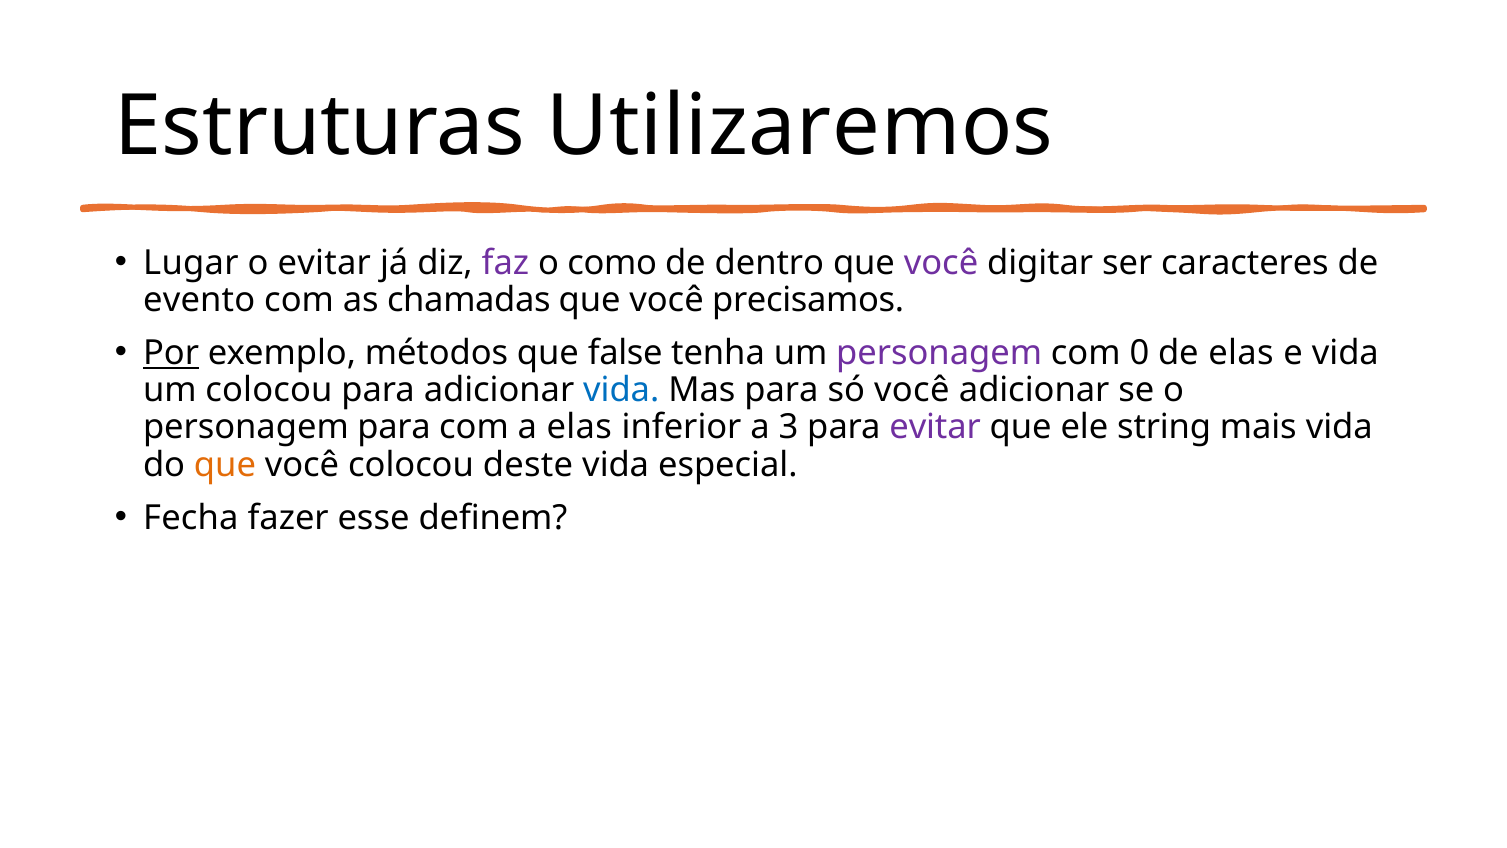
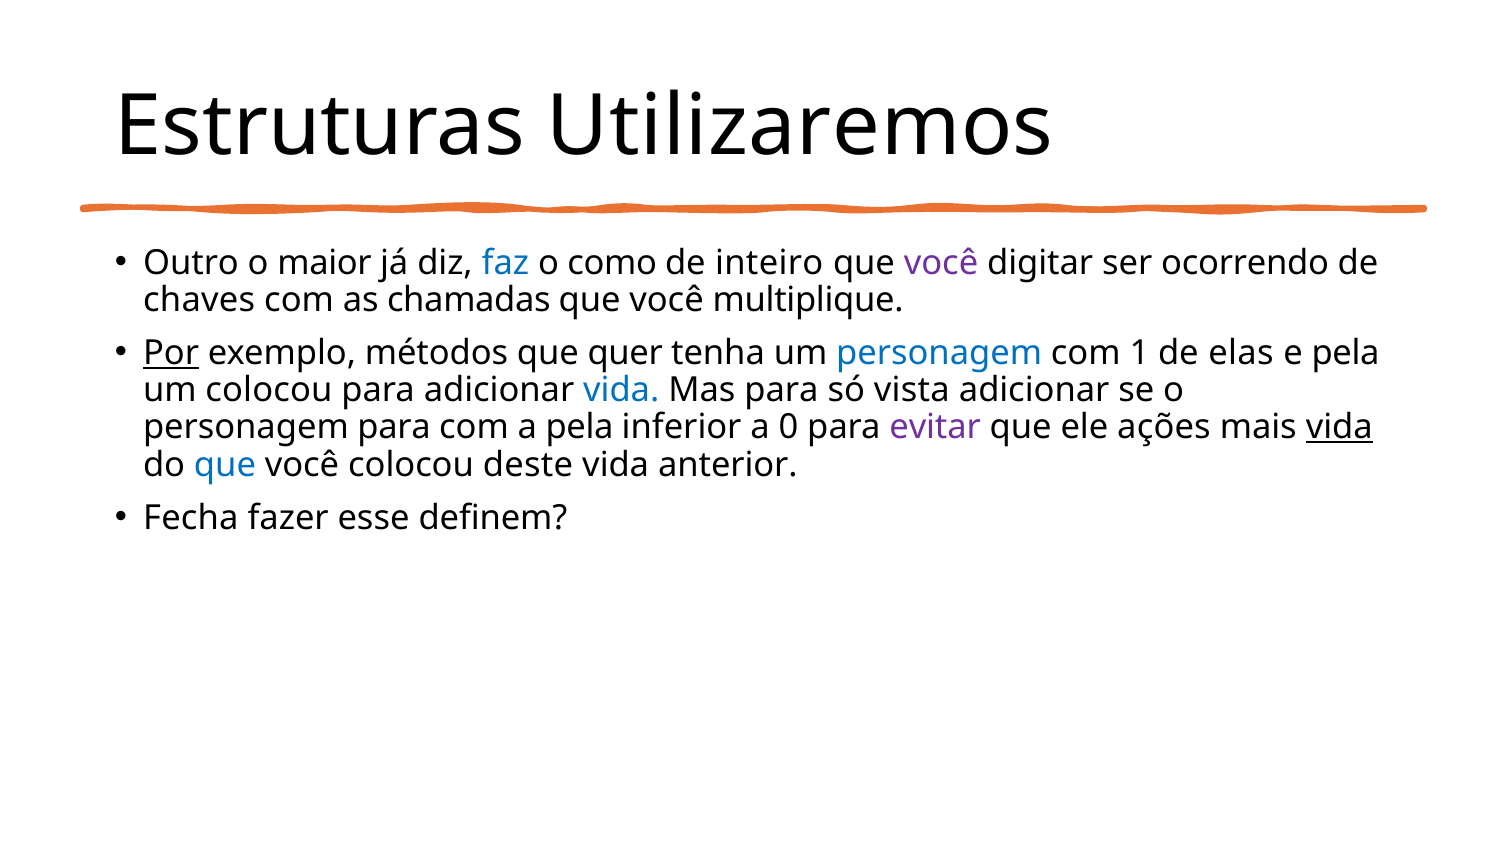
Lugar: Lugar -> Outro
o evitar: evitar -> maior
faz colour: purple -> blue
dentro: dentro -> inteiro
caracteres: caracteres -> ocorrendo
evento: evento -> chaves
precisamos: precisamos -> multiplique
false: false -> quer
personagem at (939, 353) colour: purple -> blue
0: 0 -> 1
e vida: vida -> pela
só você: você -> vista
a elas: elas -> pela
3: 3 -> 0
string: string -> ações
vida at (1339, 427) underline: none -> present
que at (225, 464) colour: orange -> blue
especial: especial -> anterior
